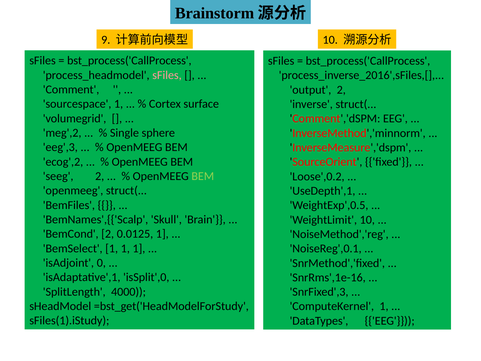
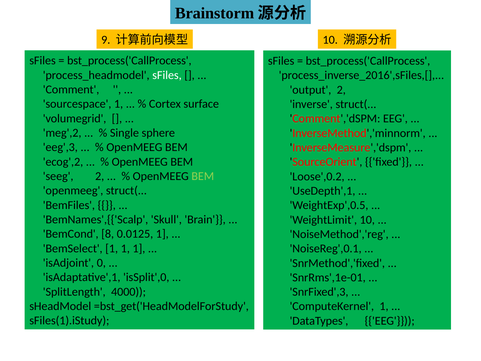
sFiles at (167, 75) colour: pink -> white
BemCond 2: 2 -> 8
SnrRms',1e-16: SnrRms',1e-16 -> SnrRms',1e-01
